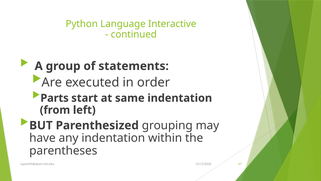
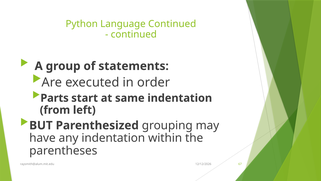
Language Interactive: Interactive -> Continued
